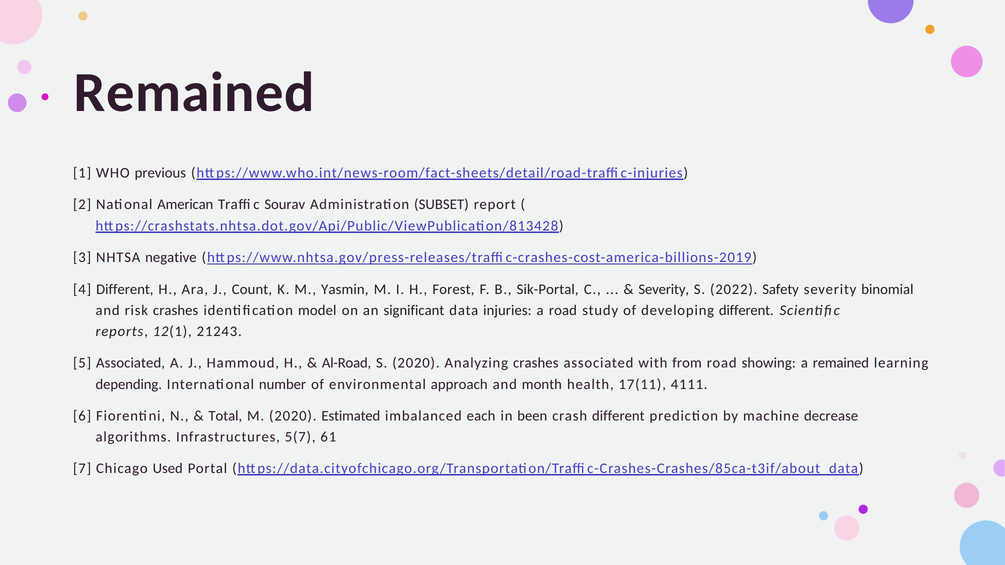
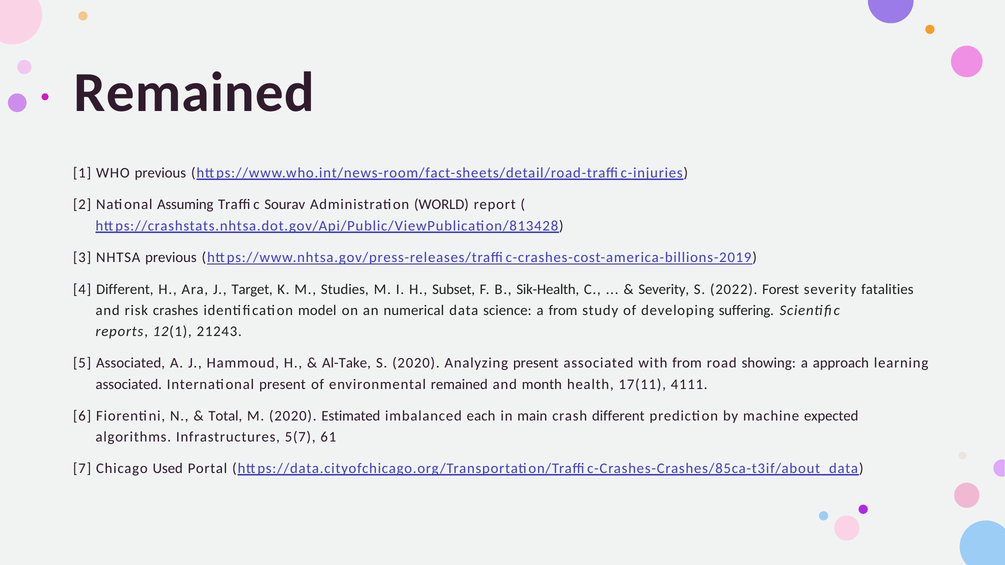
American: American -> Assuming
SUBSET: SUBSET -> WORLD
NHTSA negative: negative -> previous
Count: Count -> Target
Yasmin: Yasmin -> Studies
Forest: Forest -> Subset
Sik-Portal: Sik-Portal -> Sik-Health
Safety: Safety -> Forest
binomial: binomial -> fatalities
significant: significant -> numerical
injuries: injuries -> science
a road: road -> from
developing different: different -> suffering
Al-Road: Al-Road -> Al-Take
Analyzing crashes: crashes -> present
a remained: remained -> approach
depending at (129, 384): depending -> associated
International number: number -> present
environmental approach: approach -> remained
been: been -> main
decrease: decrease -> expected
